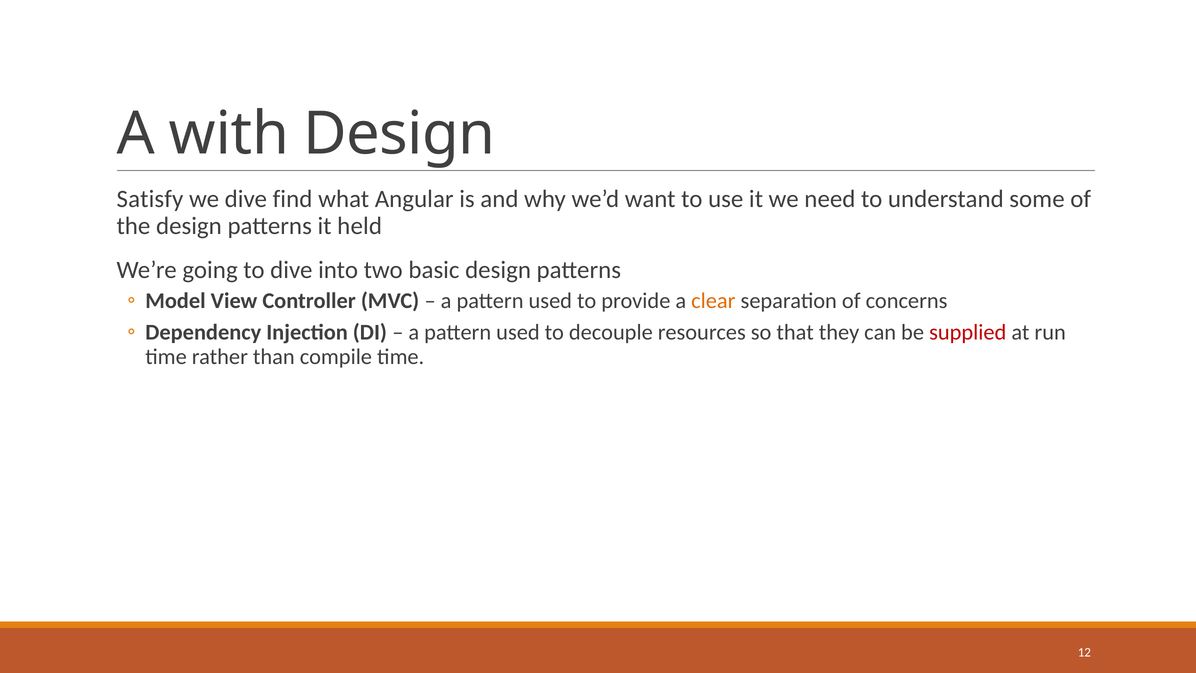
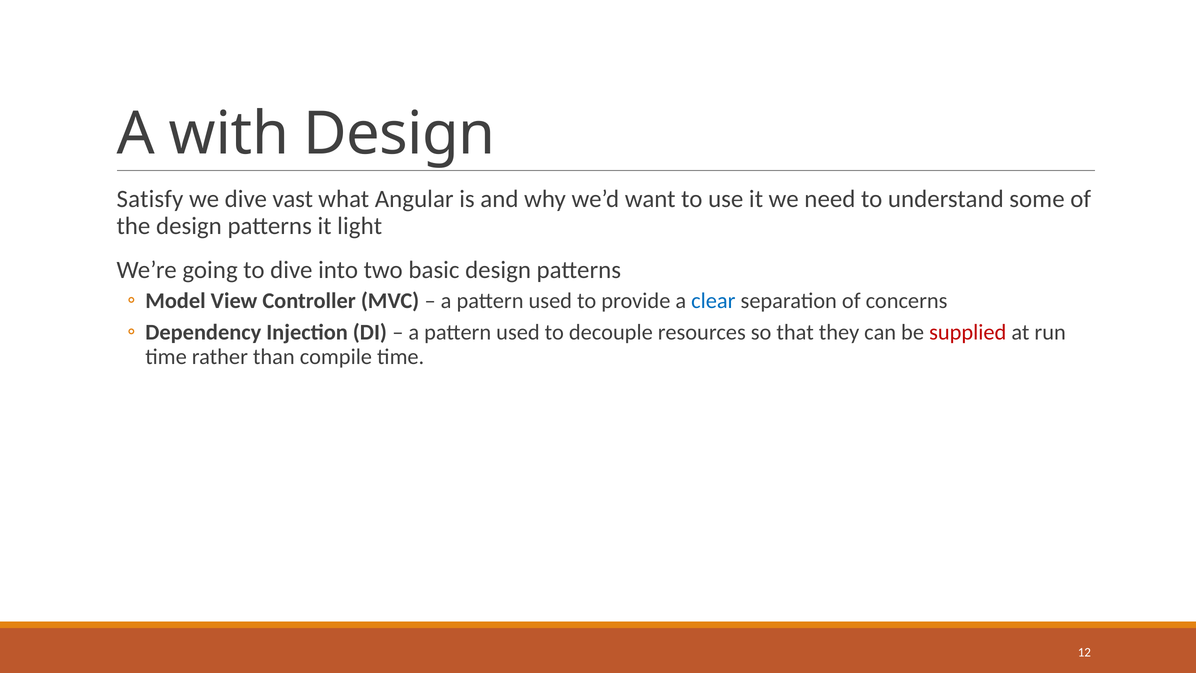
find: find -> vast
held: held -> light
clear colour: orange -> blue
